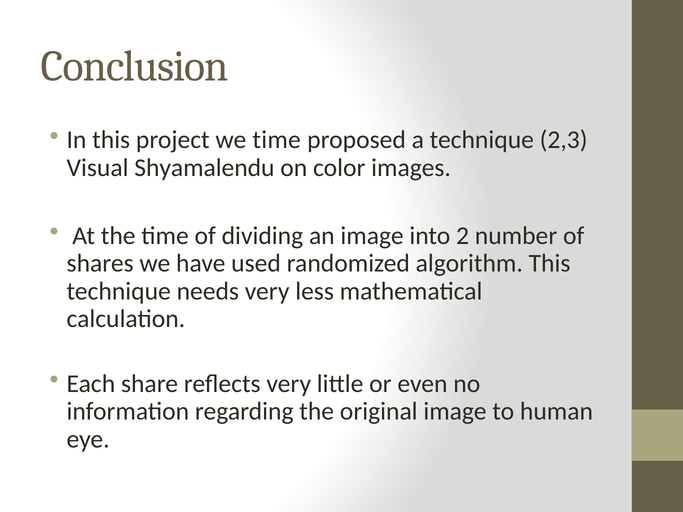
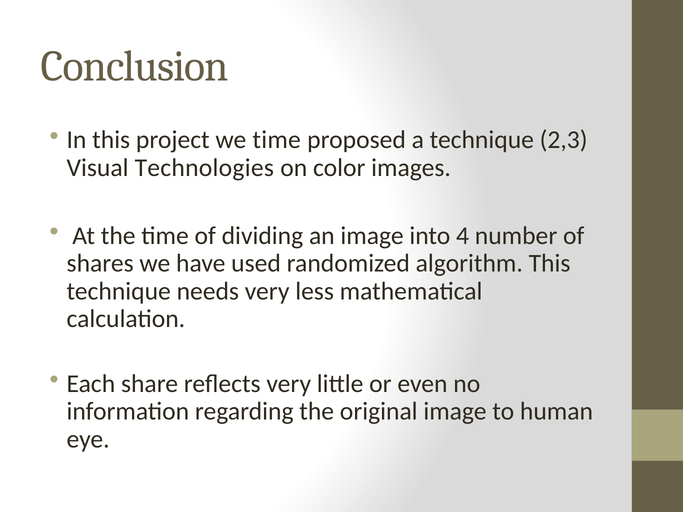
Shyamalendu: Shyamalendu -> Technologies
2: 2 -> 4
